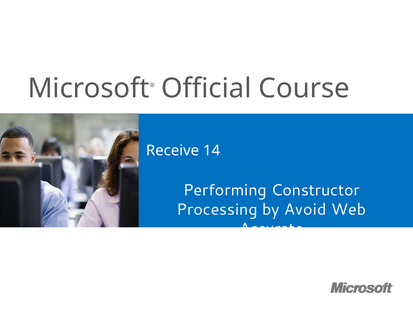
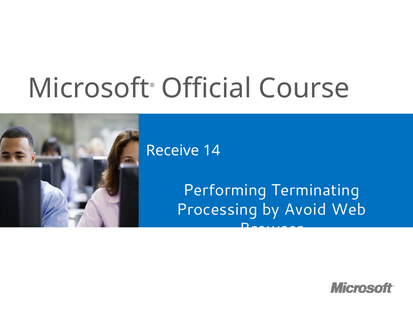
Constructor: Constructor -> Terminating
Accurate: Accurate -> Browser
